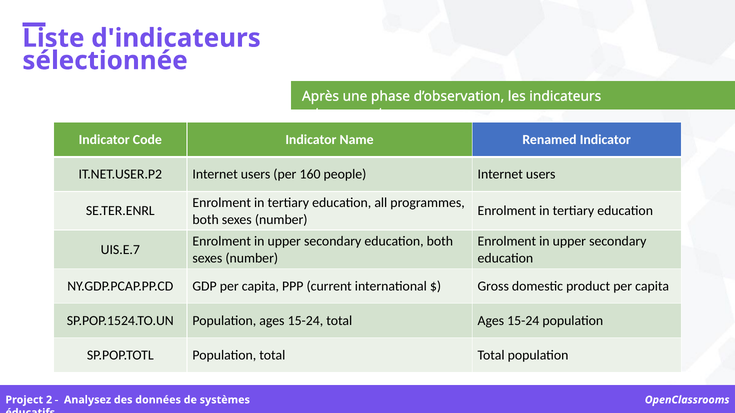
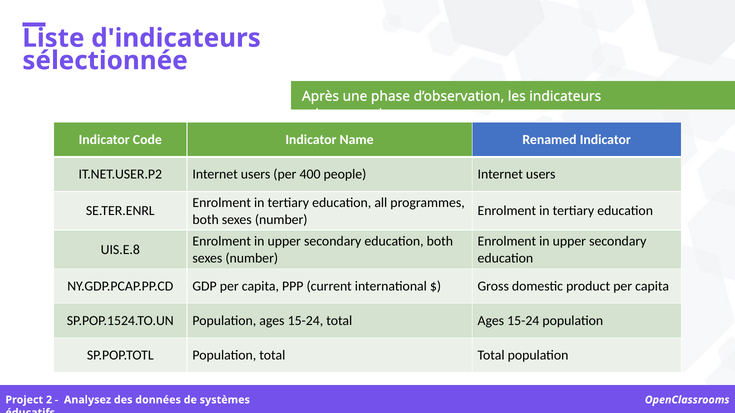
160: 160 -> 400
UIS.E.7: UIS.E.7 -> UIS.E.8
